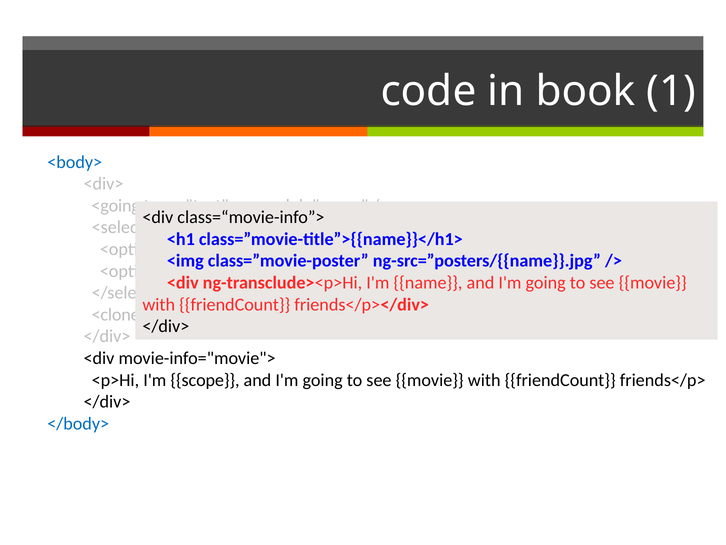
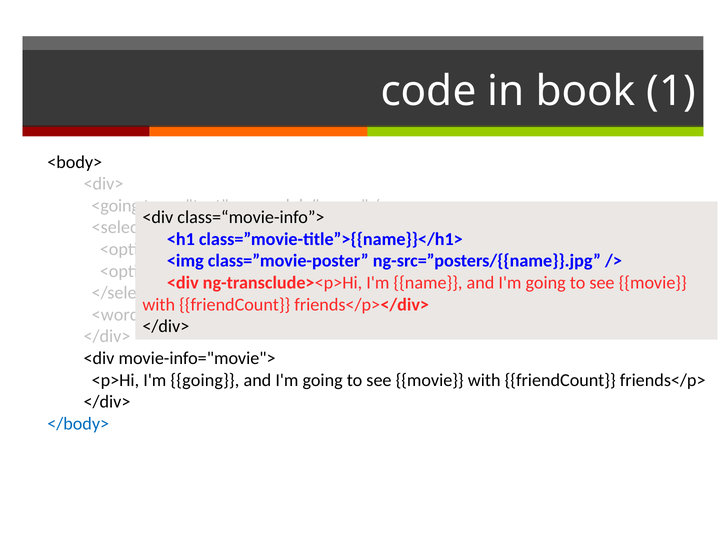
<body> colour: blue -> black
<clone: <clone -> <word
<p>Hi I'm scope: scope -> going
